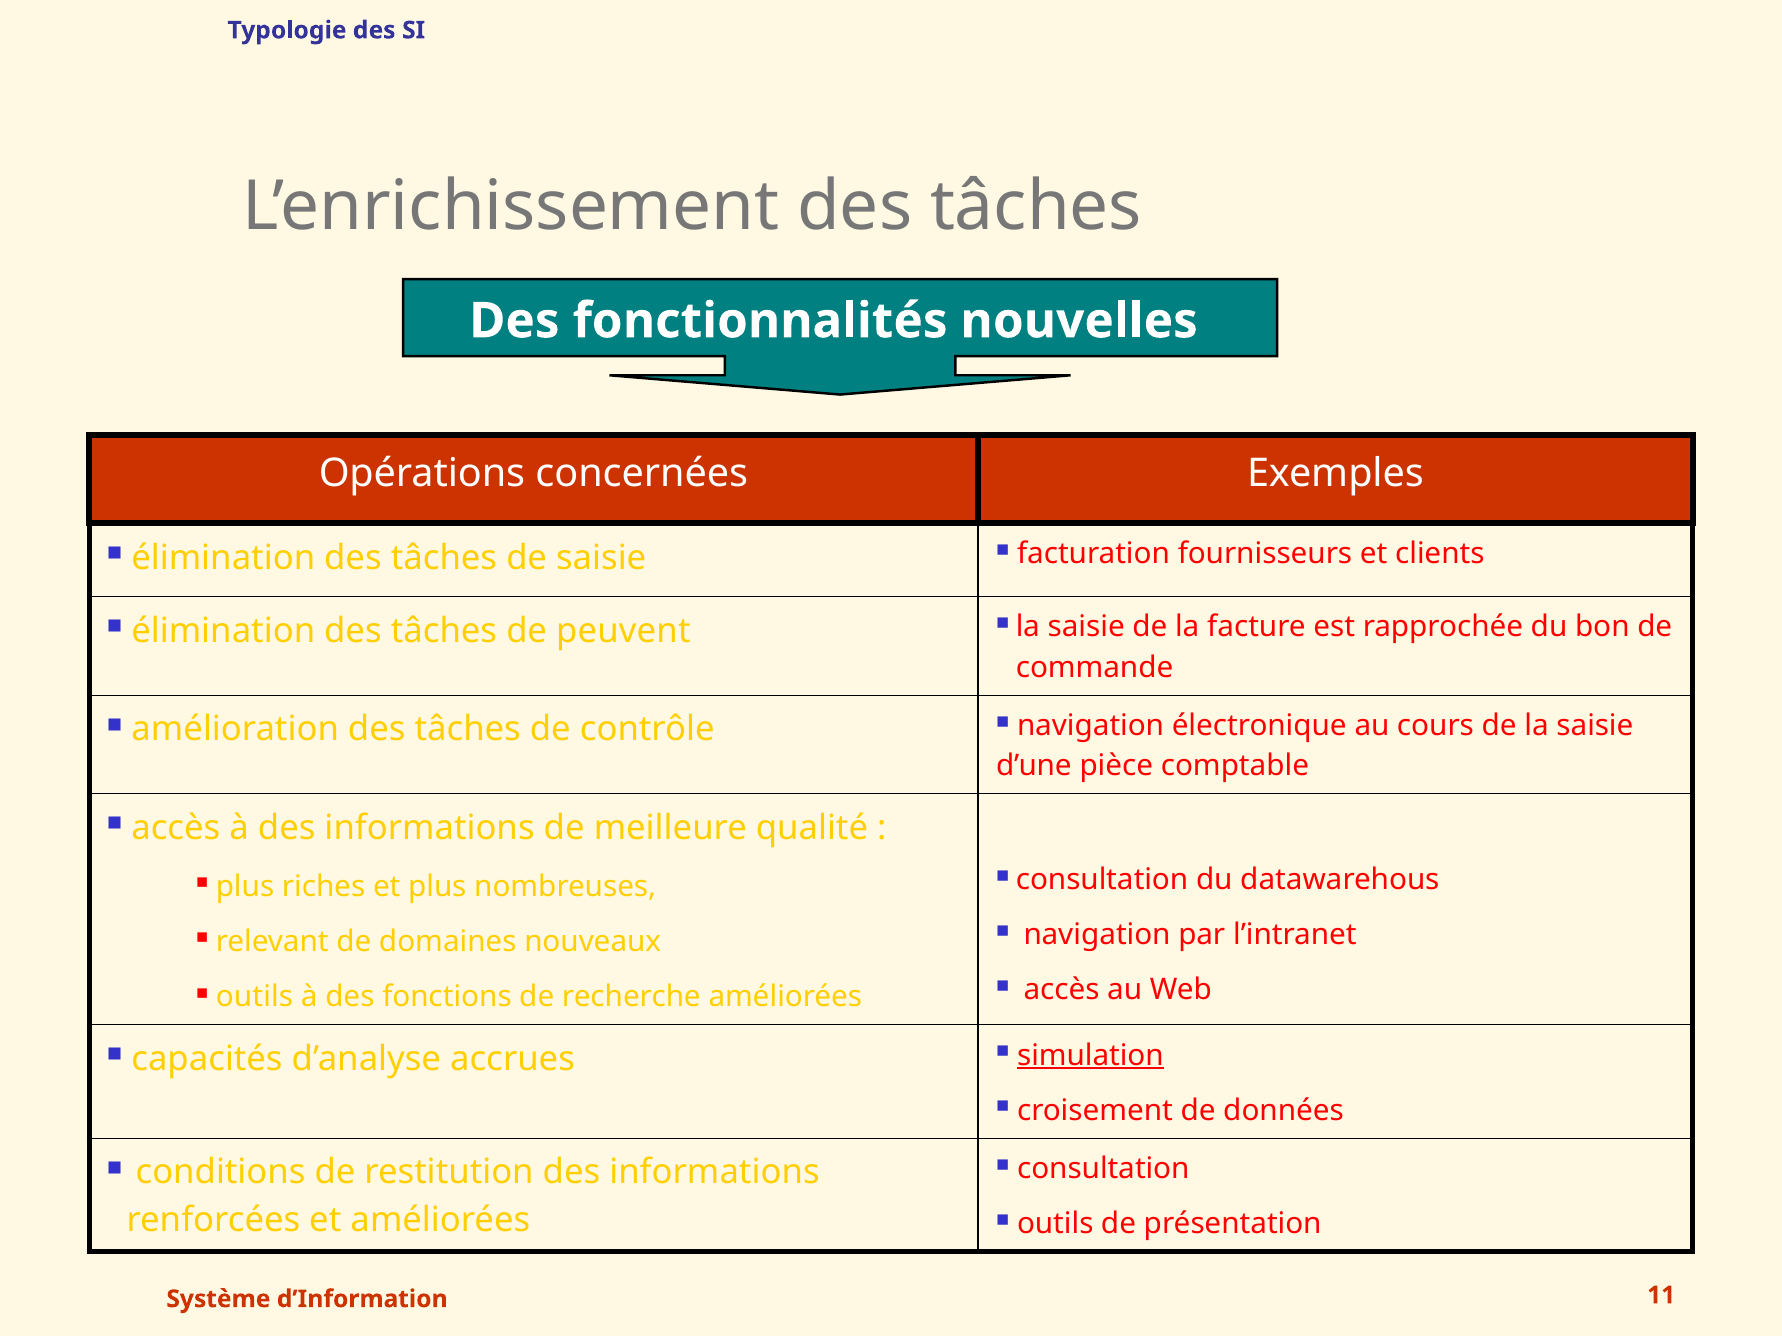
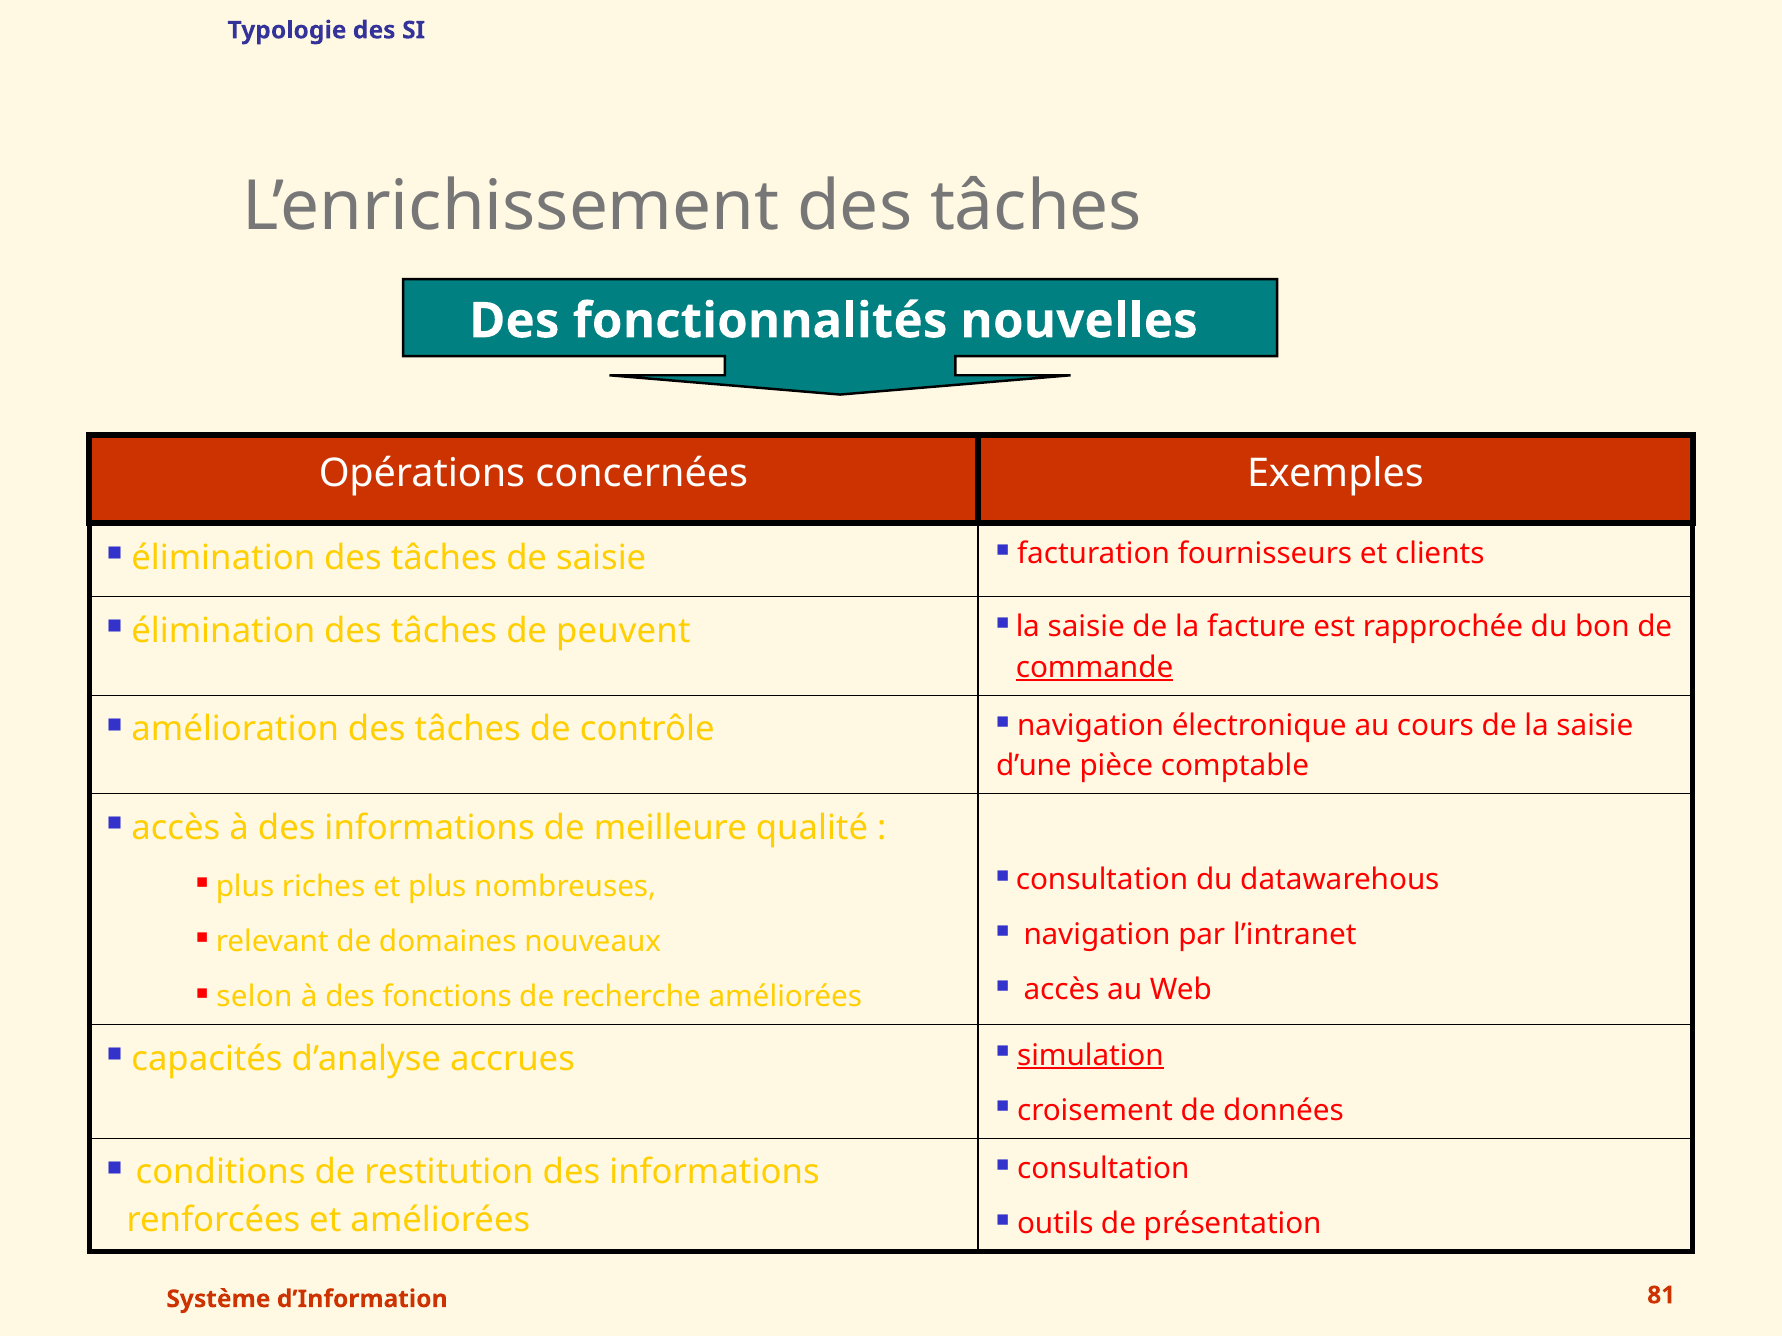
commande underline: none -> present
outils at (254, 997): outils -> selon
11: 11 -> 81
